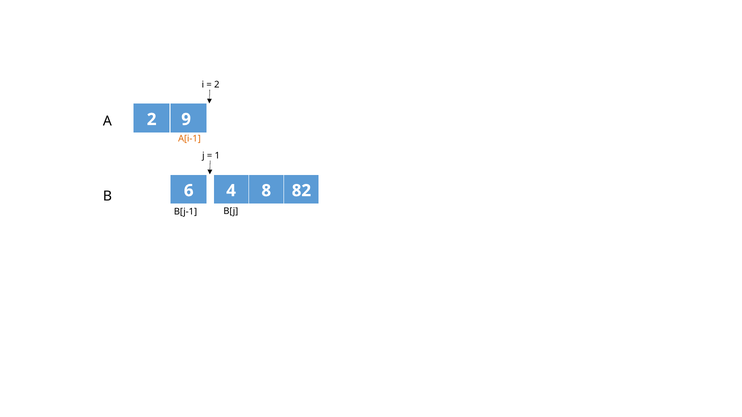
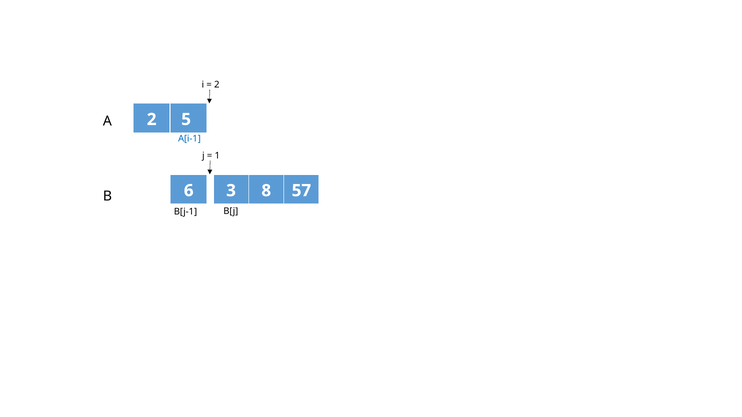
9: 9 -> 5
A[i-1 colour: orange -> blue
4: 4 -> 3
82: 82 -> 57
